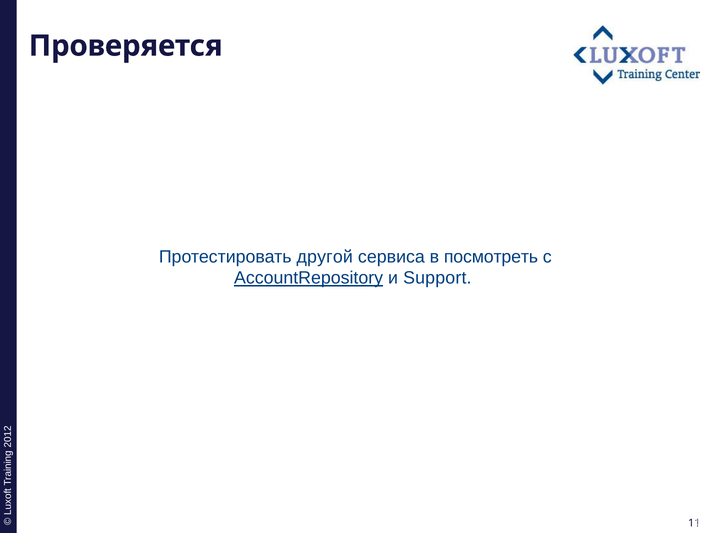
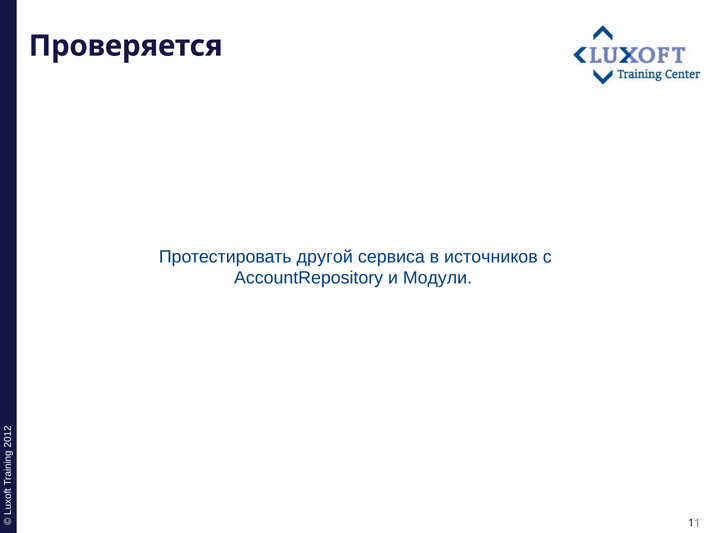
посмотреть: посмотреть -> источников
AccountRepository underline: present -> none
Support: Support -> Модули
